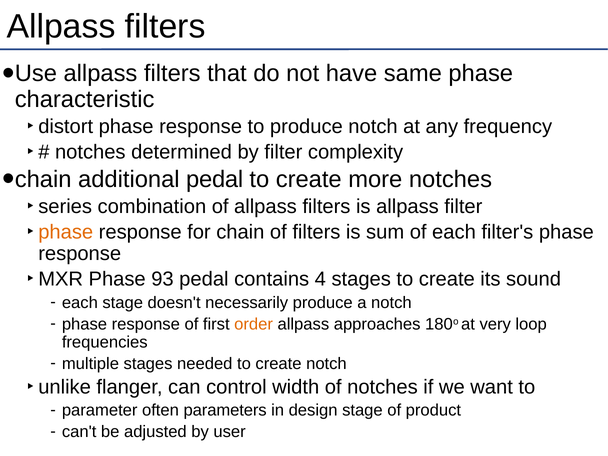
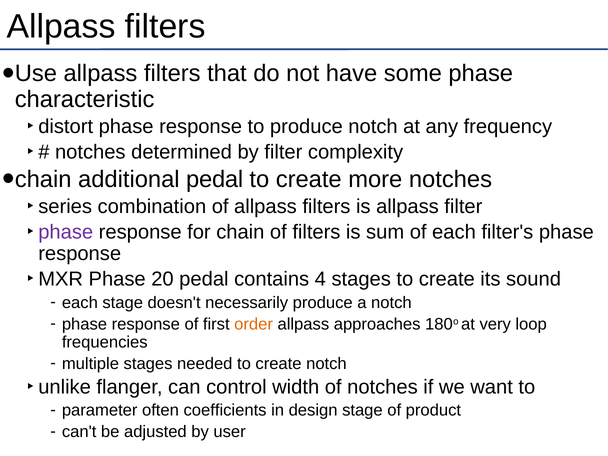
same: same -> some
phase at (66, 232) colour: orange -> purple
93: 93 -> 20
parameters: parameters -> coefficients
